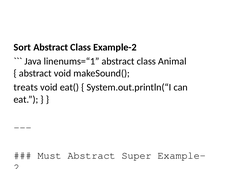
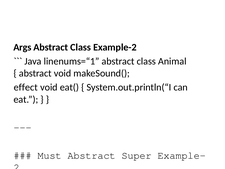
Sort: Sort -> Args
treats: treats -> effect
